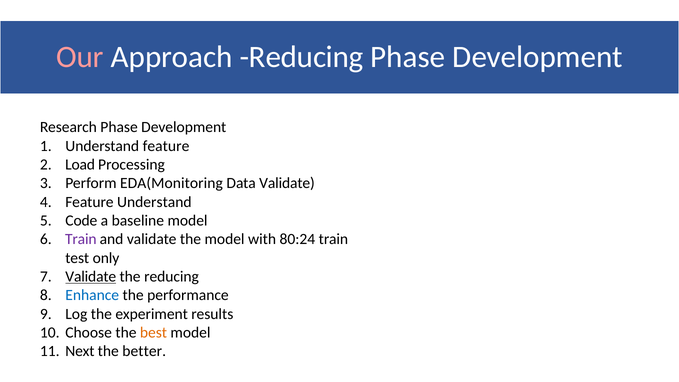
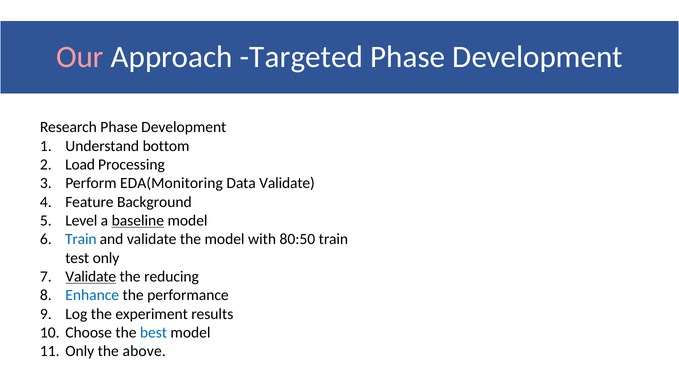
Approach Reducing: Reducing -> Targeted
Understand feature: feature -> bottom
Feature Understand: Understand -> Background
Code: Code -> Level
baseline underline: none -> present
Train at (81, 239) colour: purple -> blue
80:24: 80:24 -> 80:50
best colour: orange -> blue
Next at (80, 351): Next -> Only
better: better -> above
